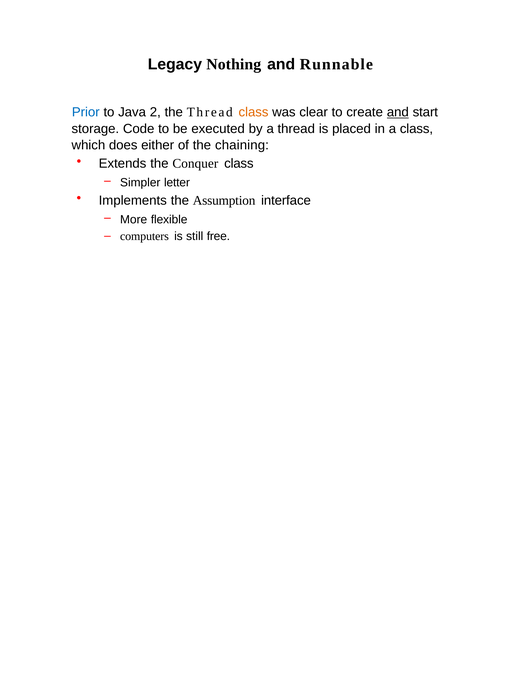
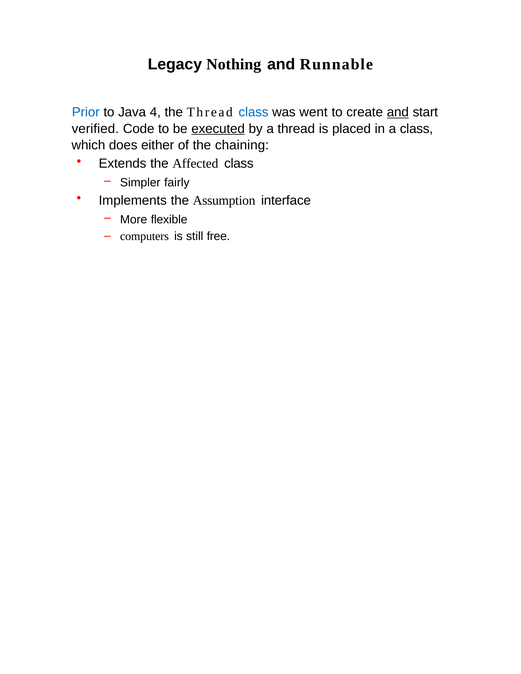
2: 2 -> 4
class at (254, 112) colour: orange -> blue
clear: clear -> went
storage: storage -> verified
executed underline: none -> present
Conquer: Conquer -> Affected
letter: letter -> fairly
